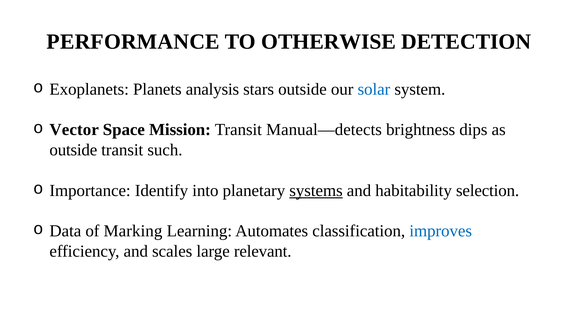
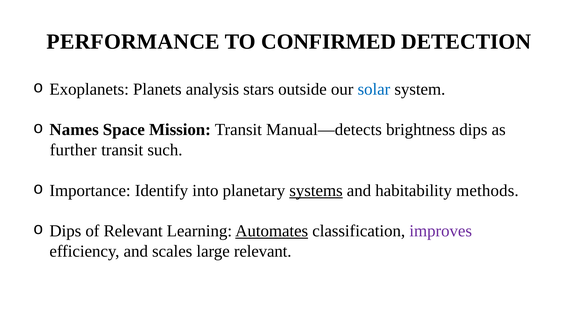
OTHERWISE: OTHERWISE -> CONFIRMED
Vector: Vector -> Names
outside at (73, 150): outside -> further
selection: selection -> methods
Data at (65, 231): Data -> Dips
of Marking: Marking -> Relevant
Automates underline: none -> present
improves colour: blue -> purple
